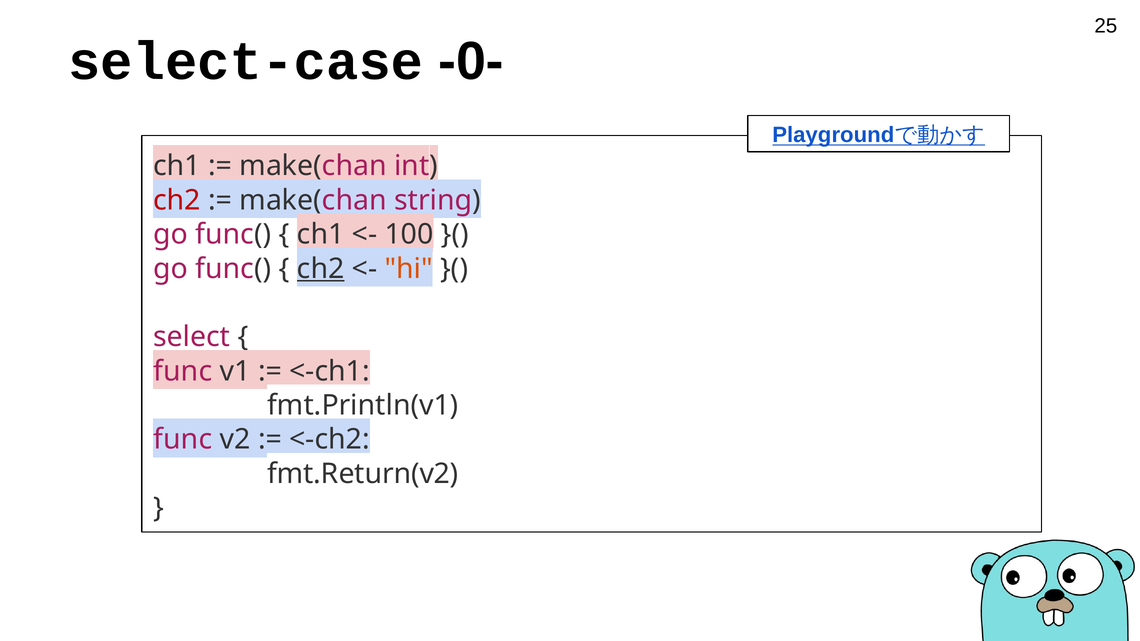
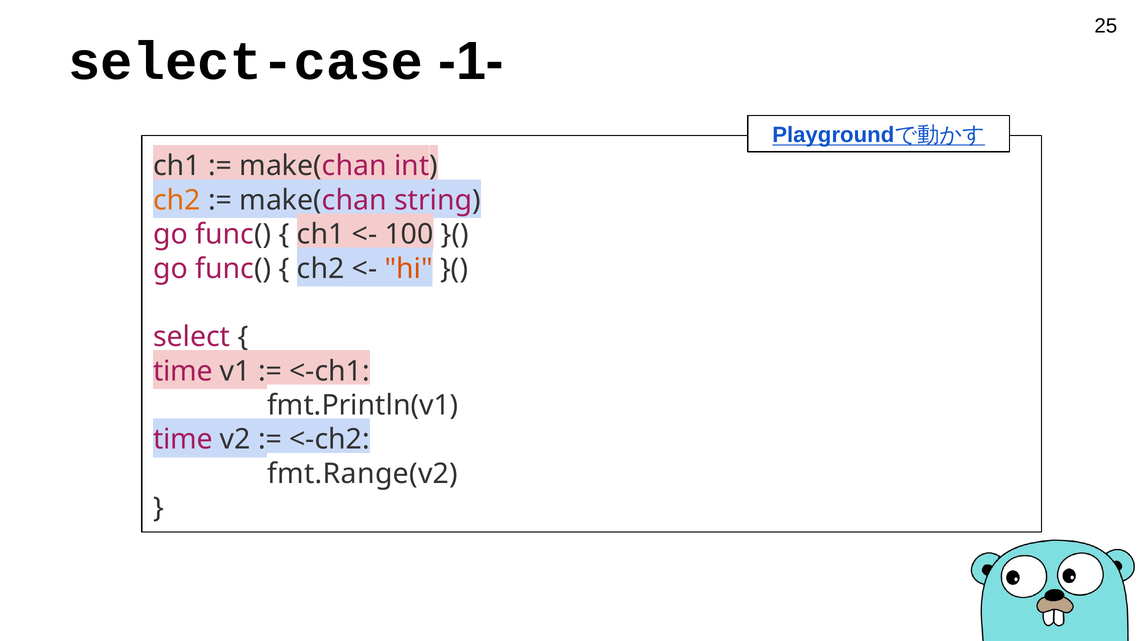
-0-: -0- -> -1-
ch2 at (177, 200) colour: red -> orange
ch2 at (321, 269) underline: present -> none
func at (183, 371): func -> time
func at (183, 440): func -> time
fmt.Return(v2: fmt.Return(v2 -> fmt.Range(v2
